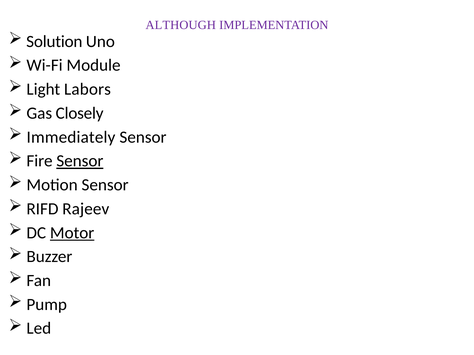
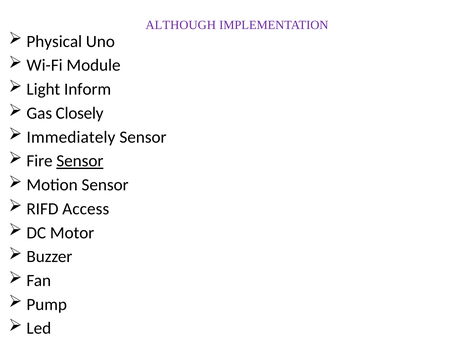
Solution: Solution -> Physical
Labors: Labors -> Inform
Rajeev: Rajeev -> Access
Motor underline: present -> none
